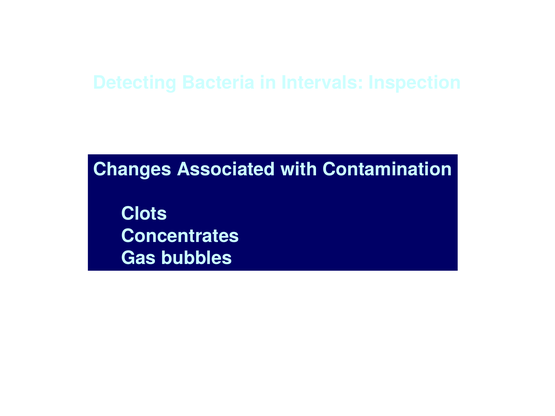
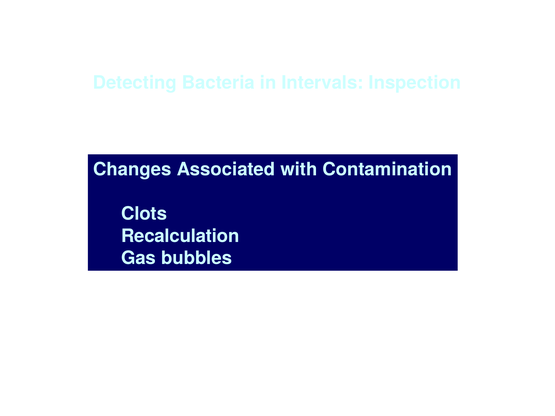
Concentrates: Concentrates -> Recalculation
